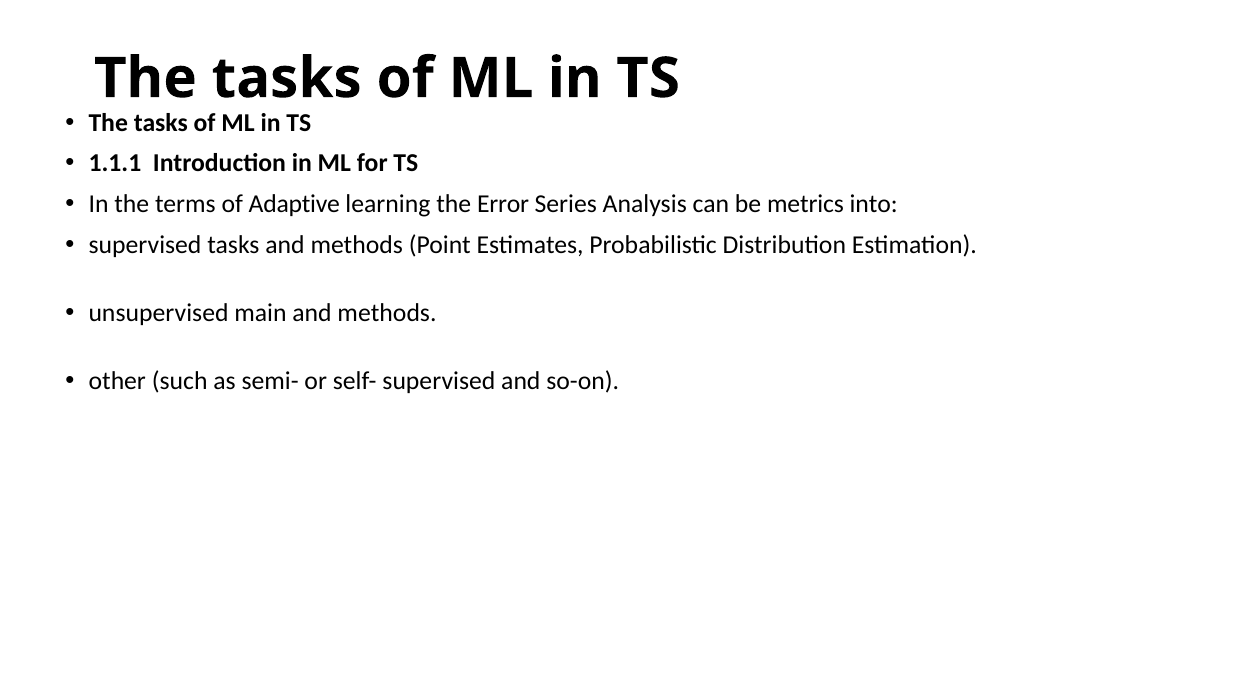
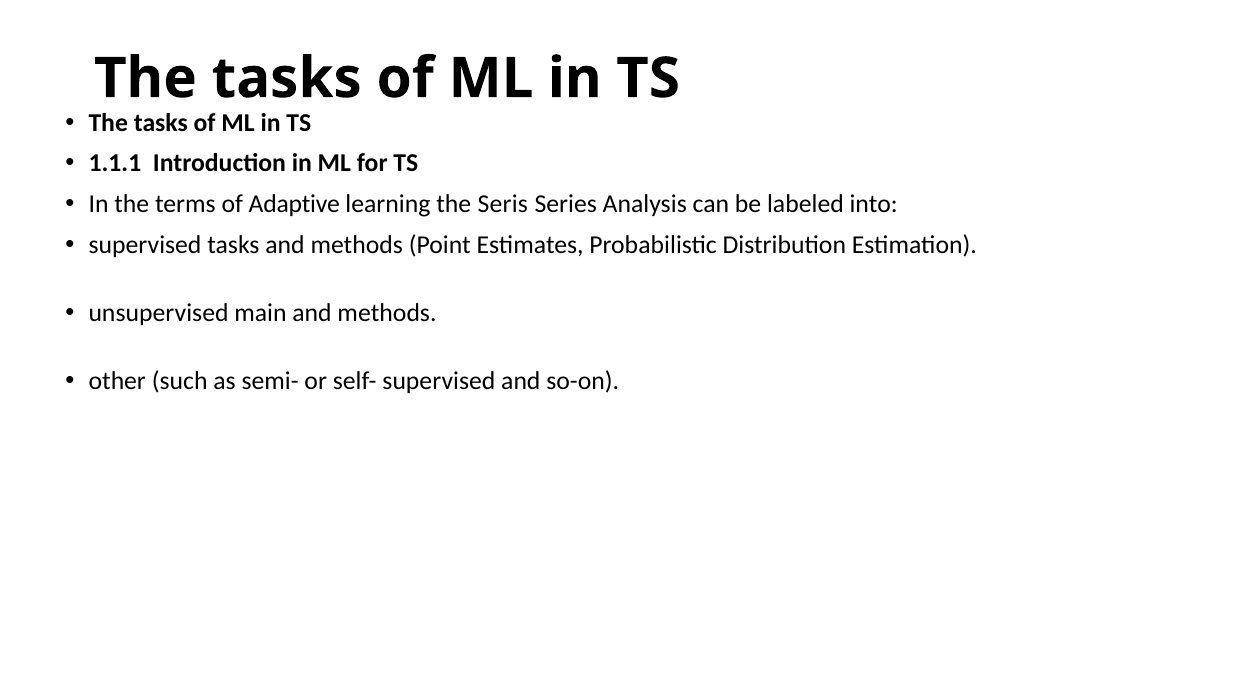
Error: Error -> Seris
metrics: metrics -> labeled
